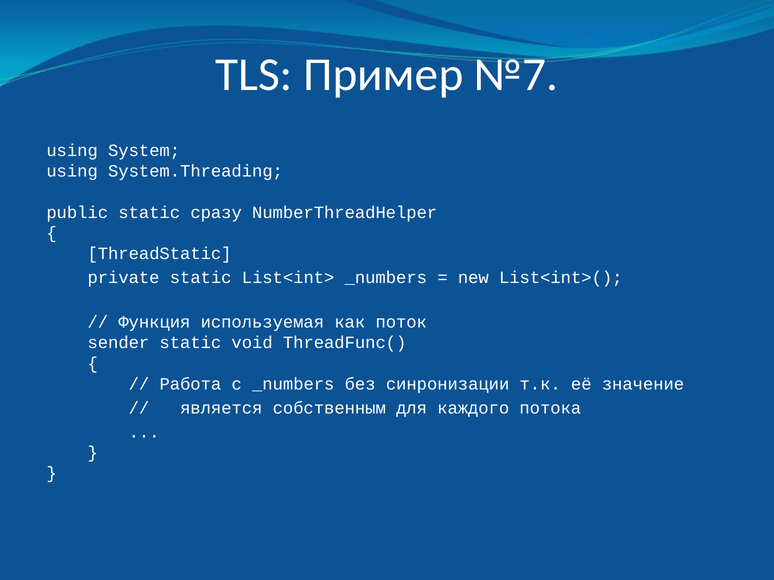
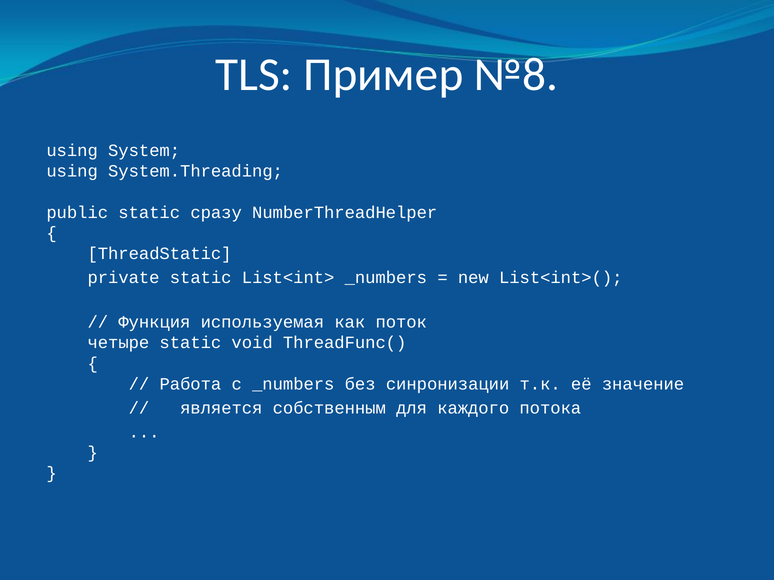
№7: №7 -> №8
sender: sender -> четыре
